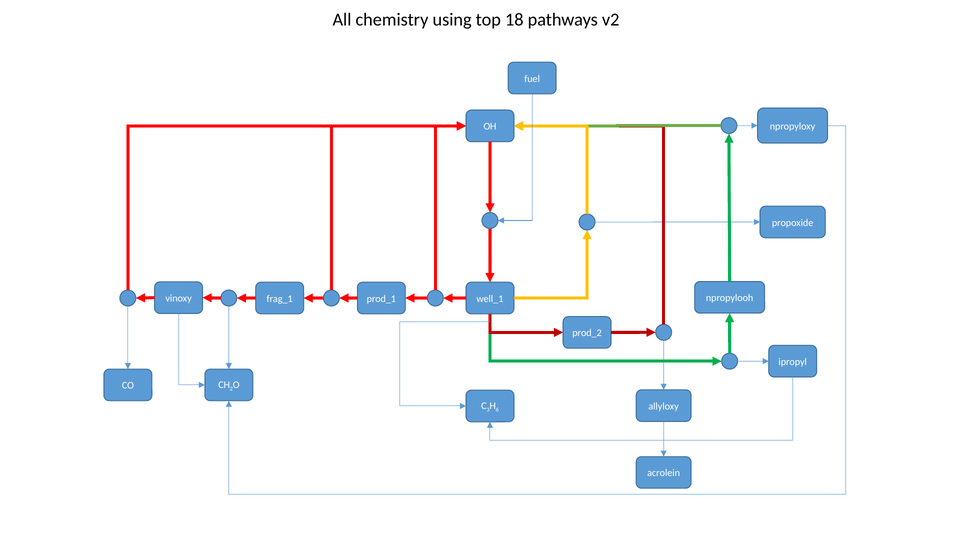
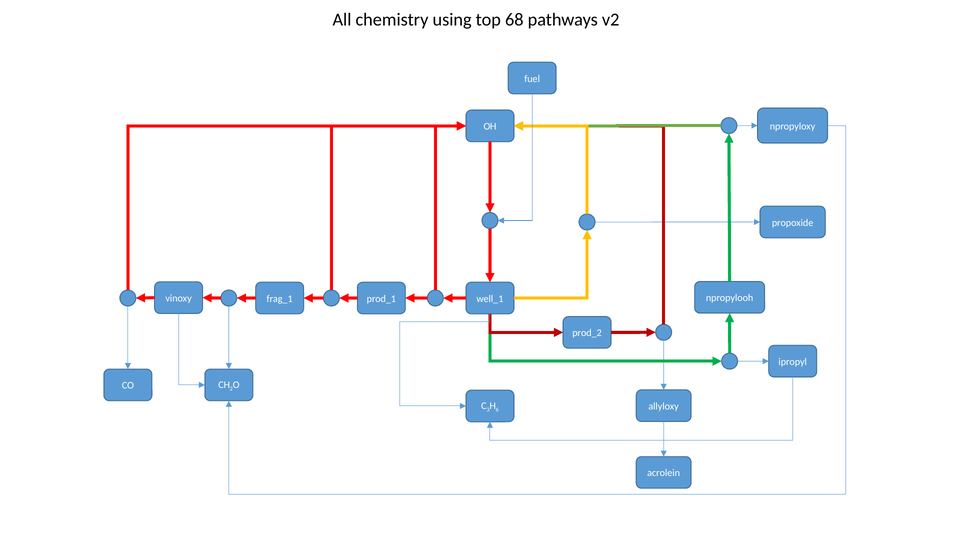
18: 18 -> 68
